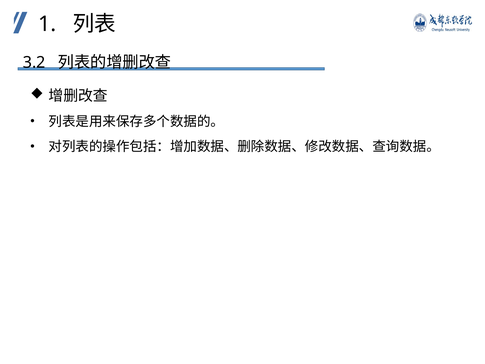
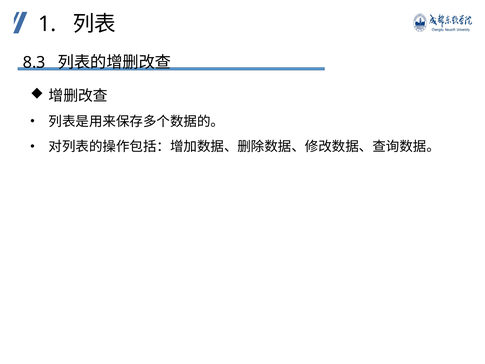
3.2: 3.2 -> 8.3
